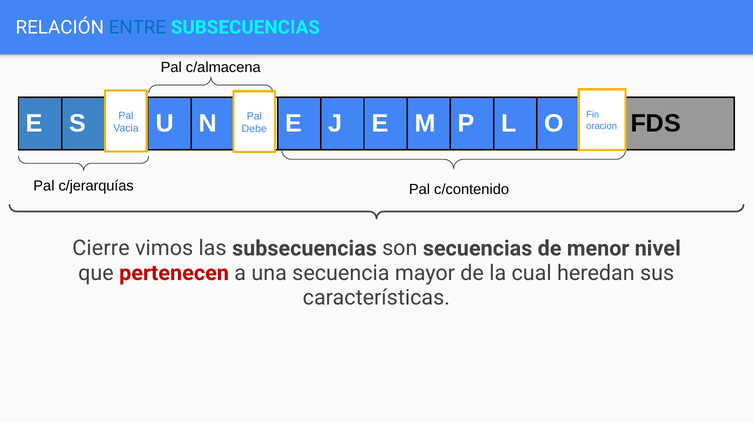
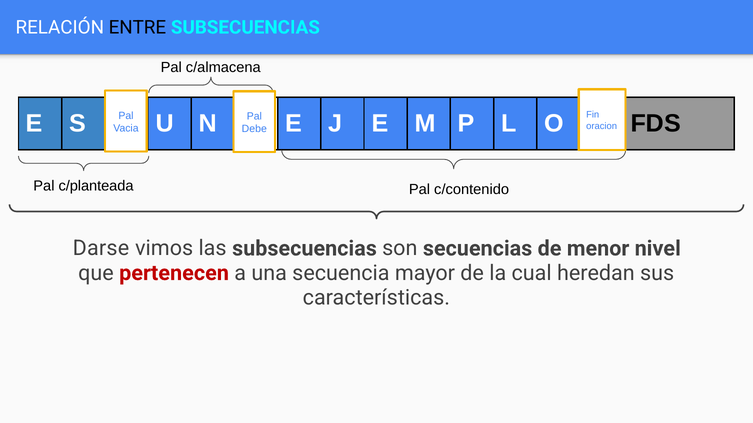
ENTRE colour: blue -> black
c/jerarquías: c/jerarquías -> c/planteada
Cierre: Cierre -> Darse
